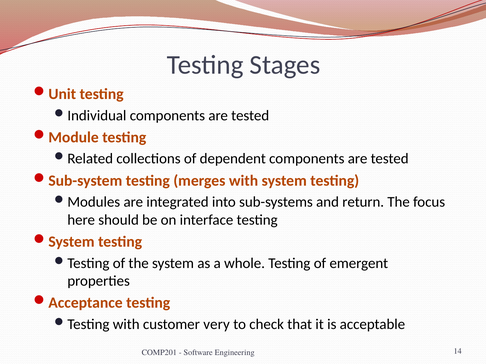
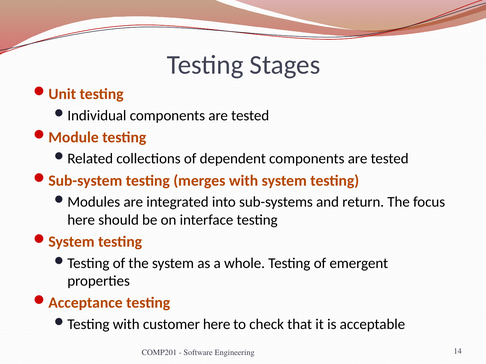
customer very: very -> here
